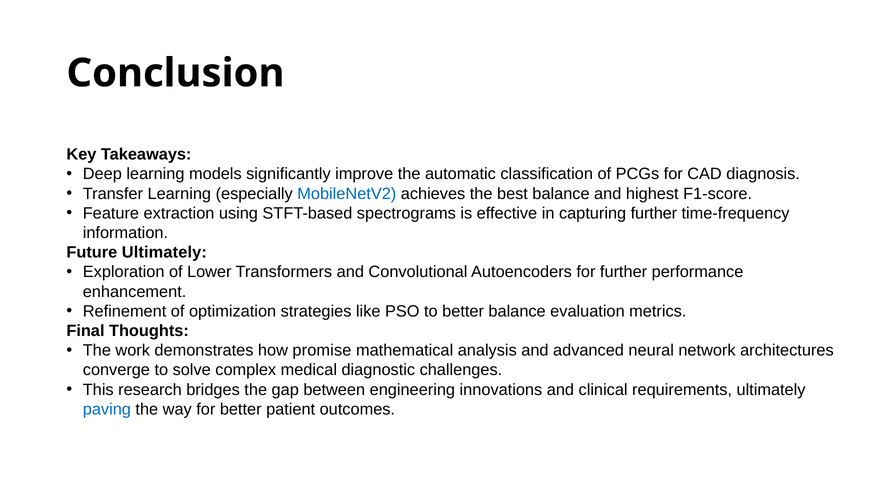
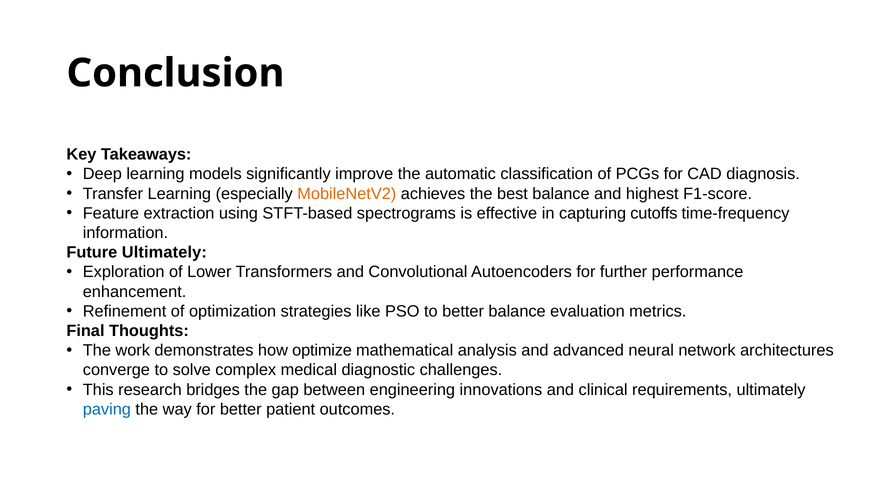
MobileNetV2 colour: blue -> orange
capturing further: further -> cutoffs
promise: promise -> optimize
